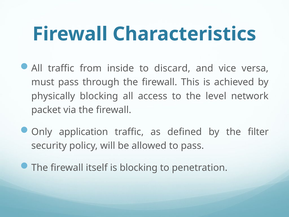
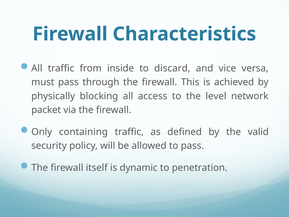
application: application -> containing
filter: filter -> valid
is blocking: blocking -> dynamic
